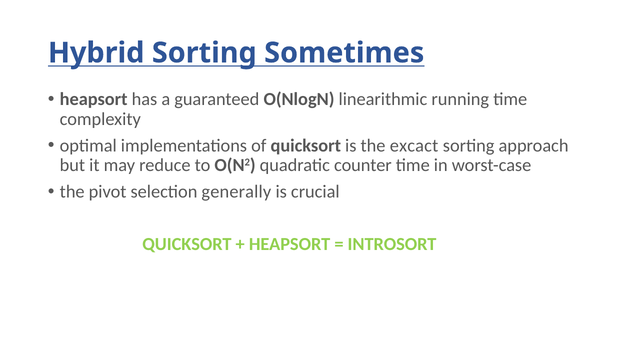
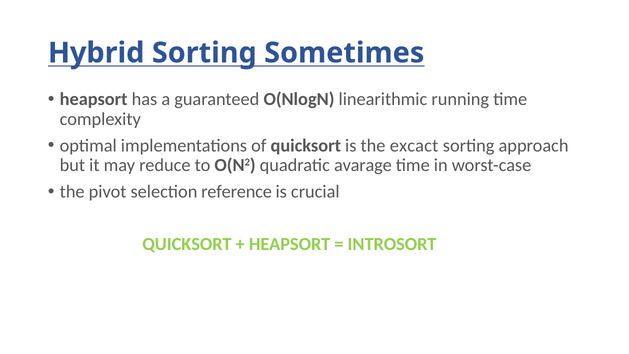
counter: counter -> avarage
generally: generally -> reference
